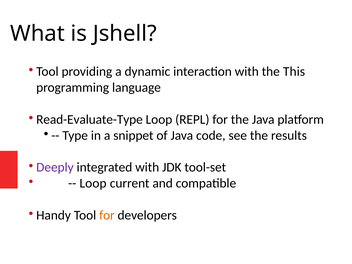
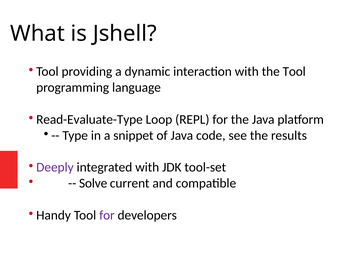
the This: This -> Tool
Loop at (93, 183): Loop -> Solve
for at (107, 215) colour: orange -> purple
